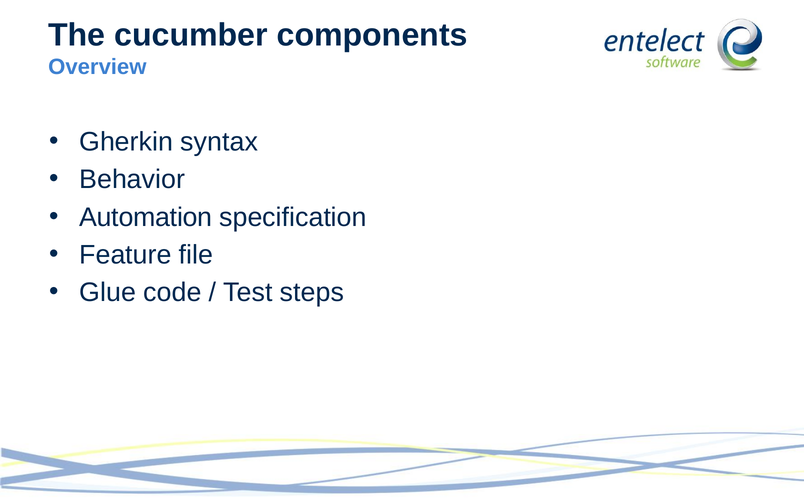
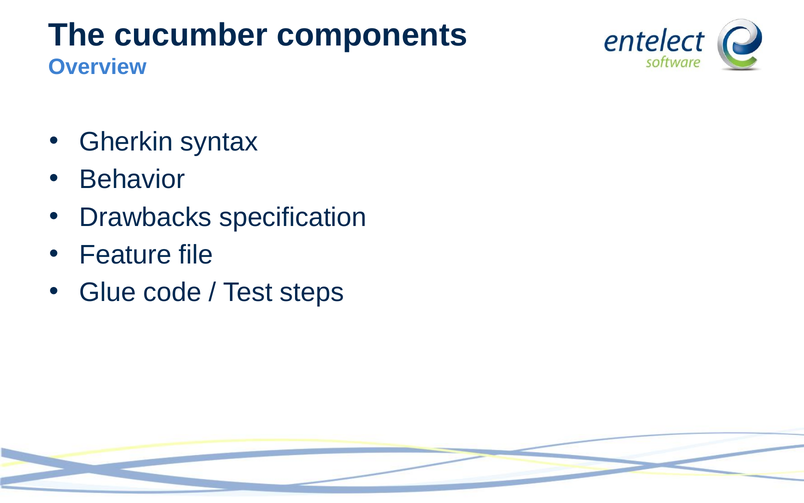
Automation: Automation -> Drawbacks
